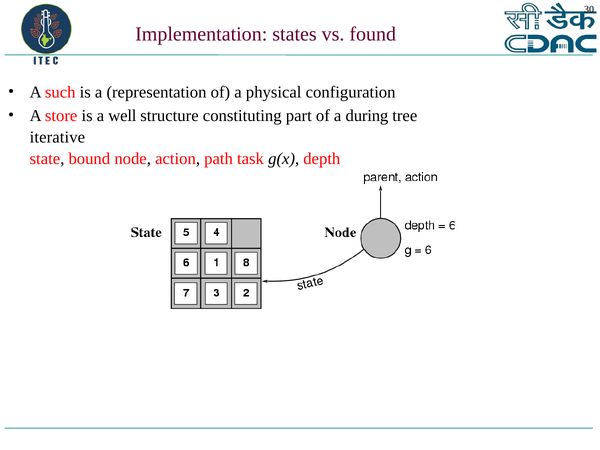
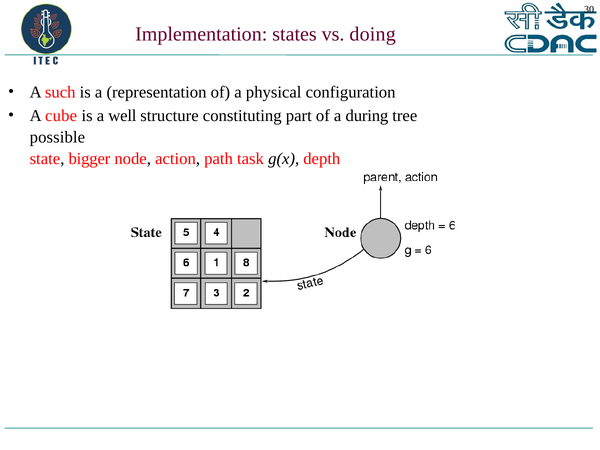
found: found -> doing
store: store -> cube
iterative: iterative -> possible
bound: bound -> bigger
